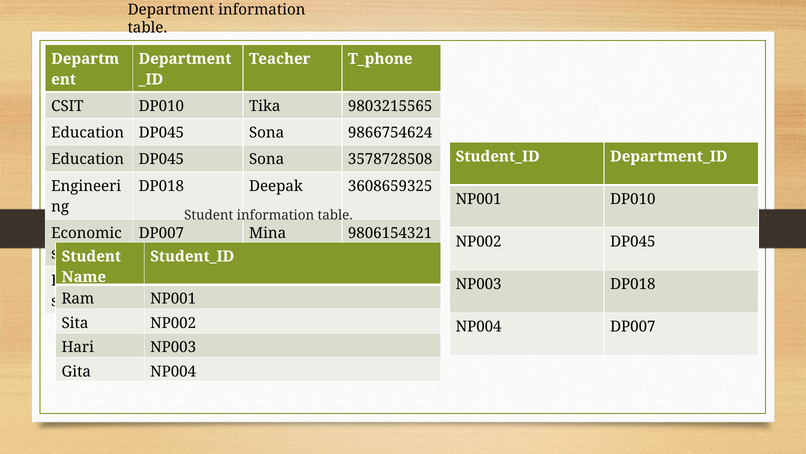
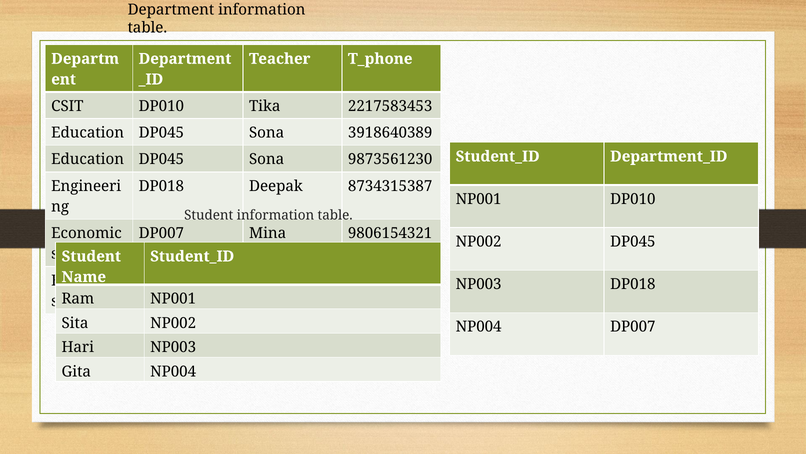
9803215565: 9803215565 -> 2217583453
9866754624: 9866754624 -> 3918640389
3578728508: 3578728508 -> 9873561230
3608659325: 3608659325 -> 8734315387
